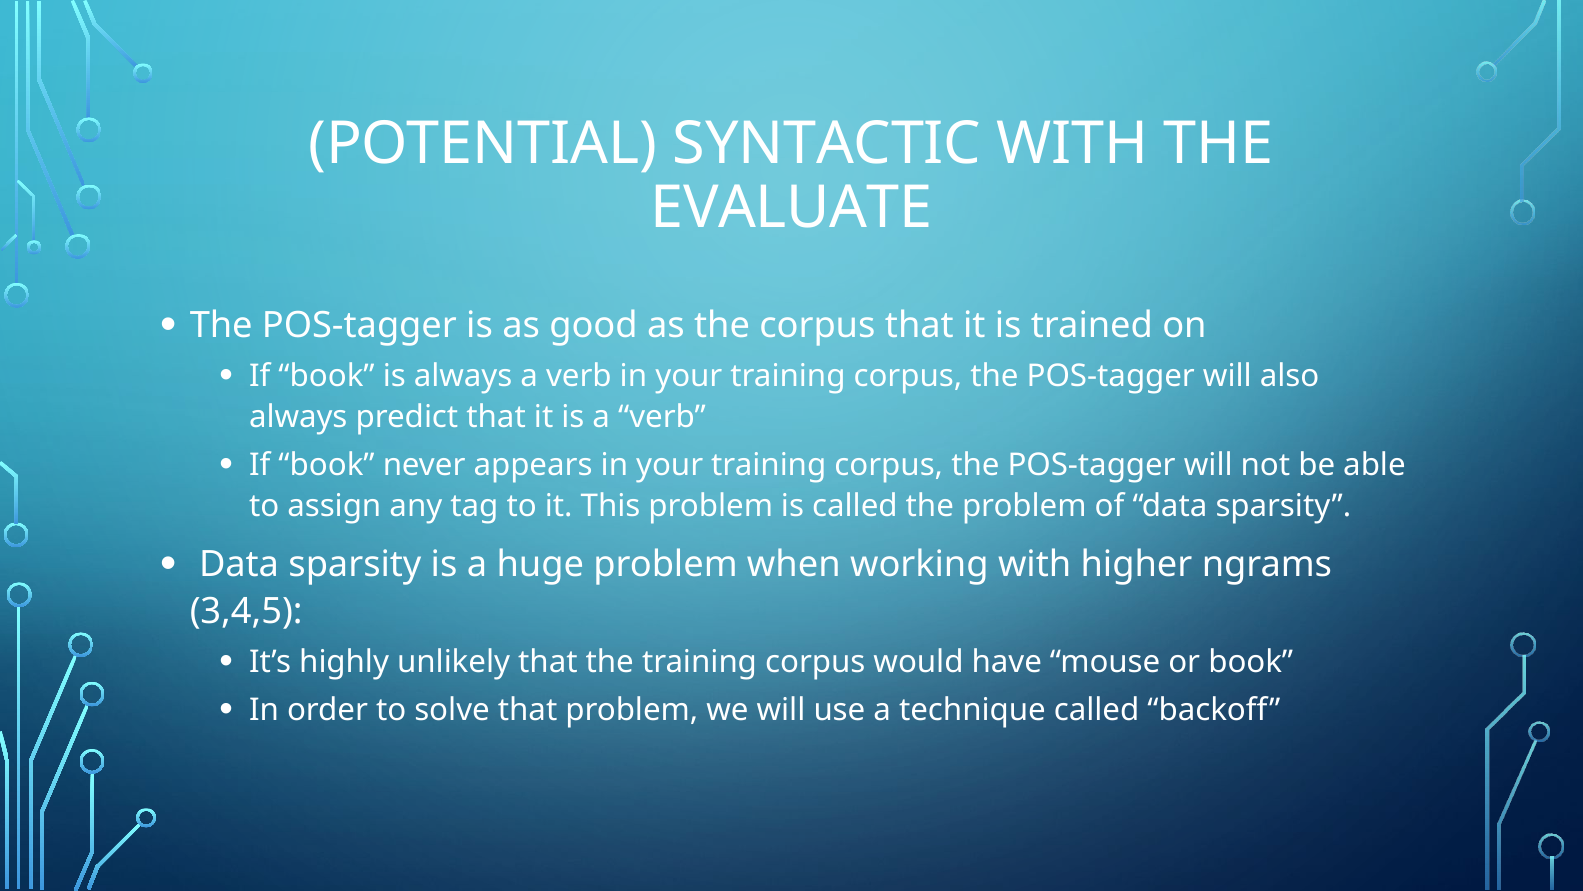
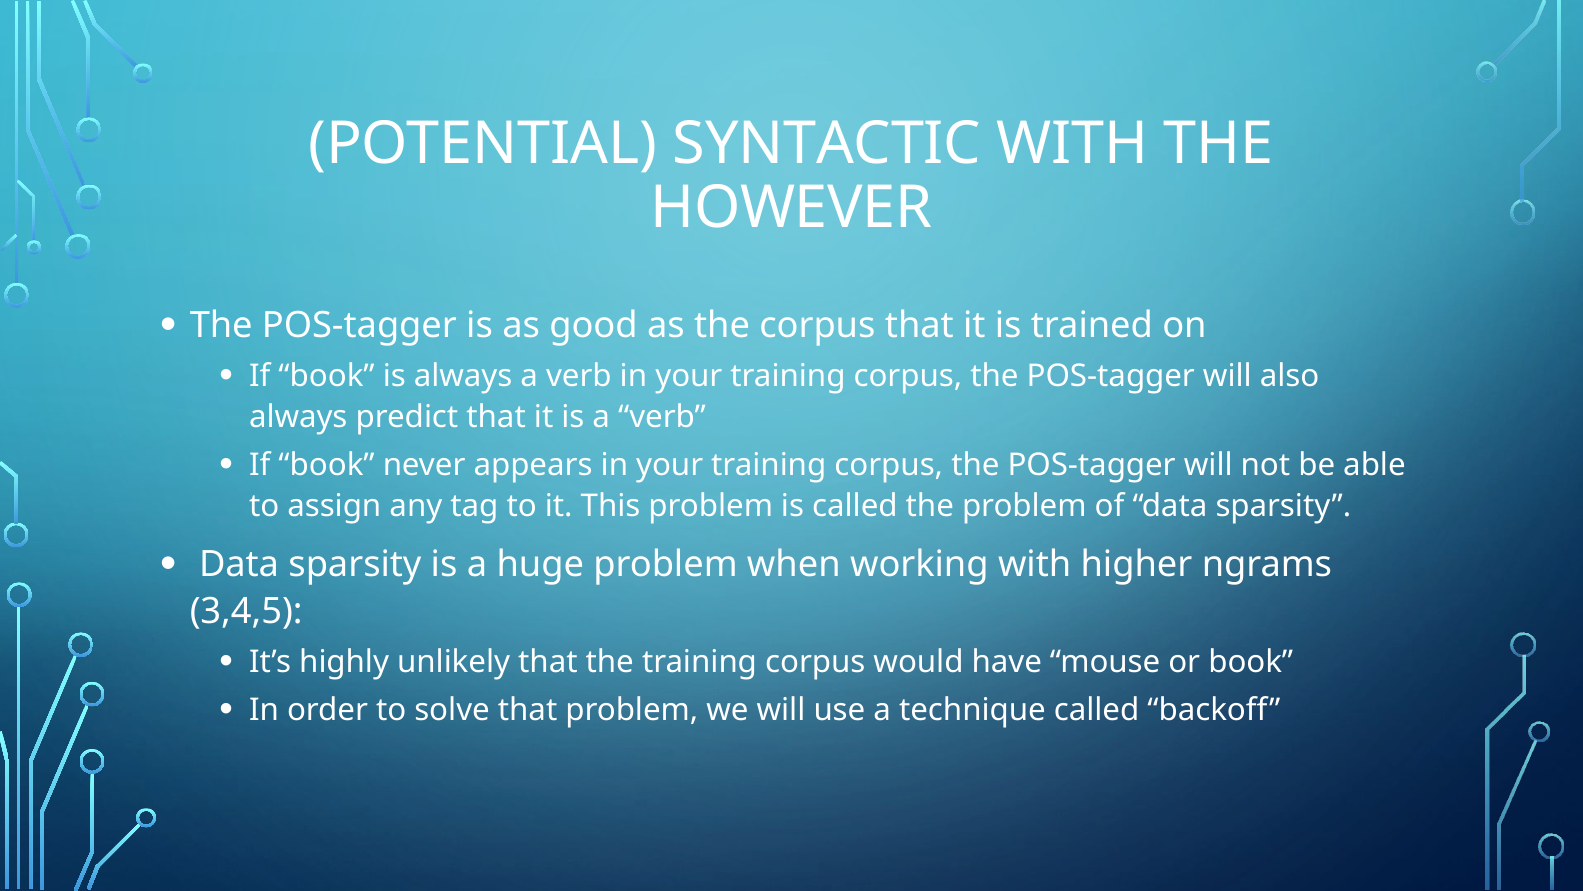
EVALUATE: EVALUATE -> HOWEVER
